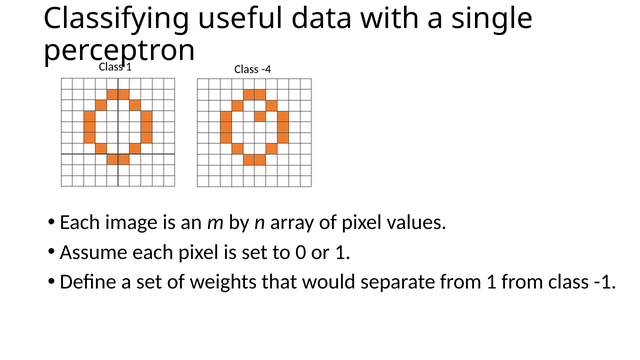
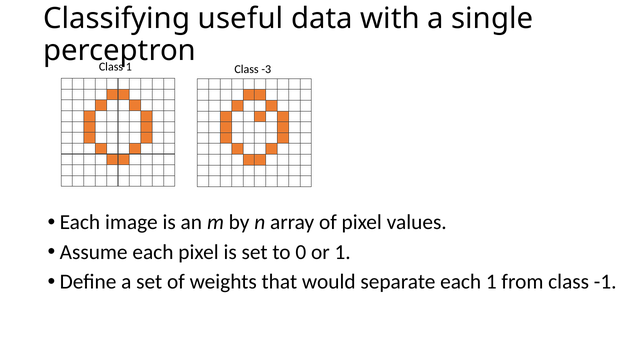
-4: -4 -> -3
separate from: from -> each
